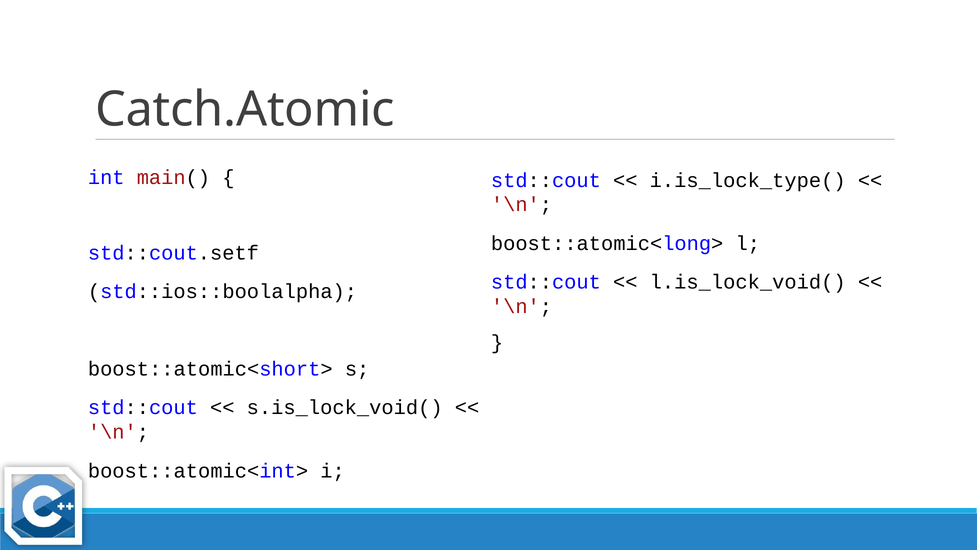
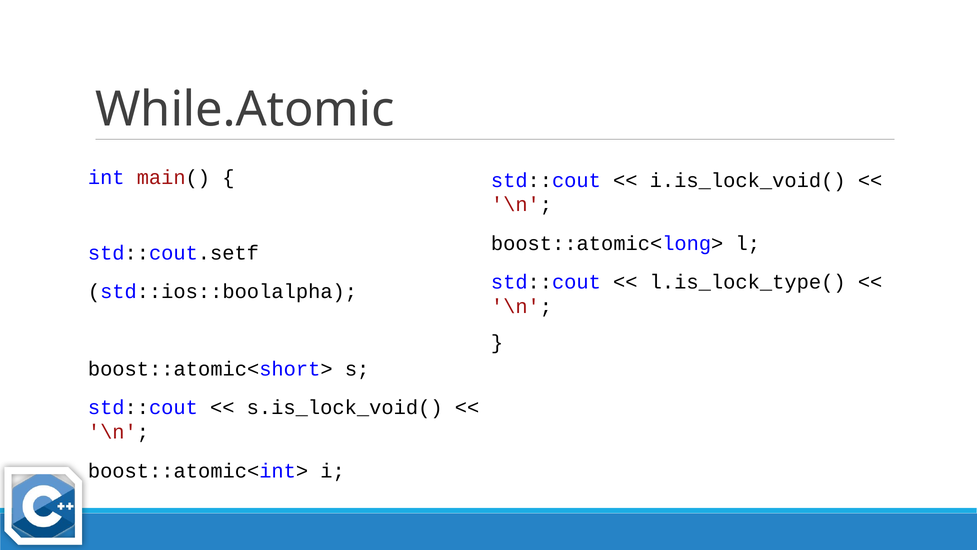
Catch.Atomic: Catch.Atomic -> While.Atomic
i.is_lock_type(: i.is_lock_type( -> i.is_lock_void(
l.is_lock_void(: l.is_lock_void( -> l.is_lock_type(
